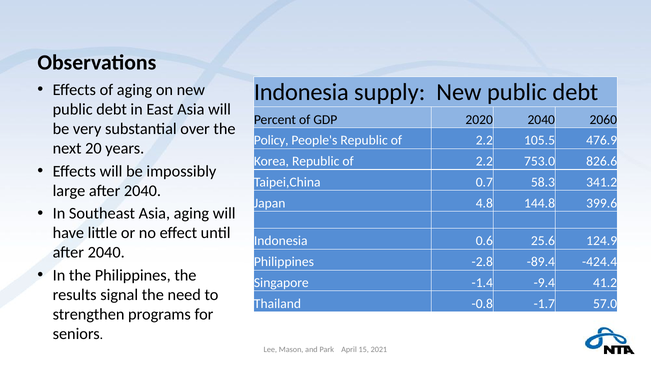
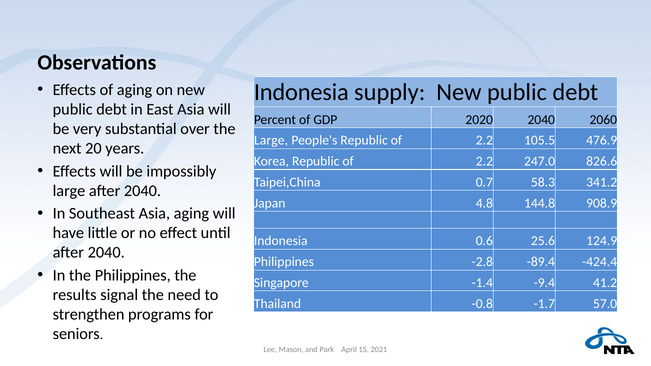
Policy at (271, 141): Policy -> Large
753.0: 753.0 -> 247.0
399.6: 399.6 -> 908.9
